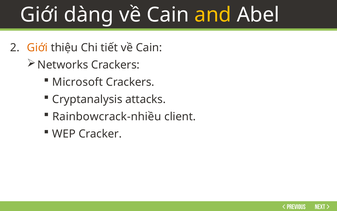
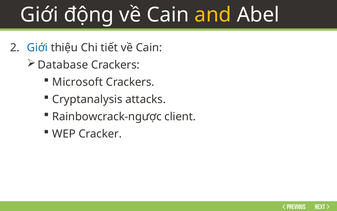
dàng: dàng -> động
Giới at (37, 48) colour: orange -> blue
Networks: Networks -> Database
Rainbowcrack-nhiều: Rainbowcrack-nhiều -> Rainbowcrack-ngược
